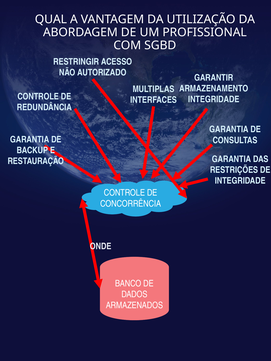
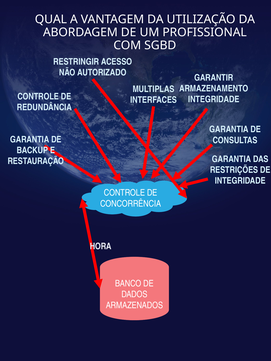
ONDE: ONDE -> HORA
